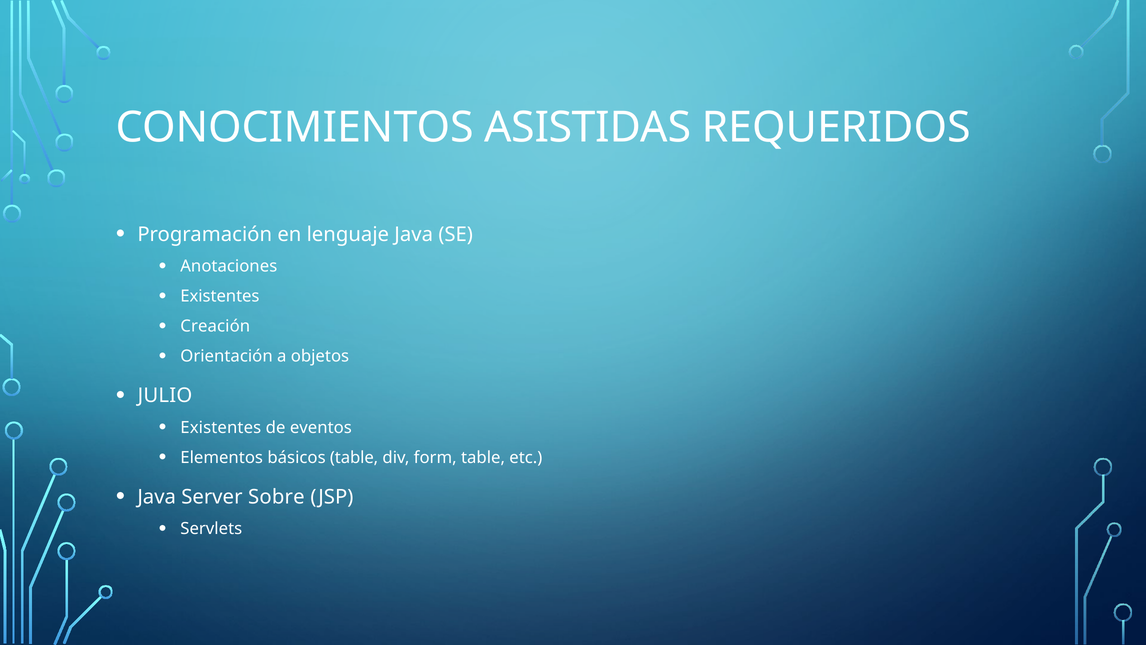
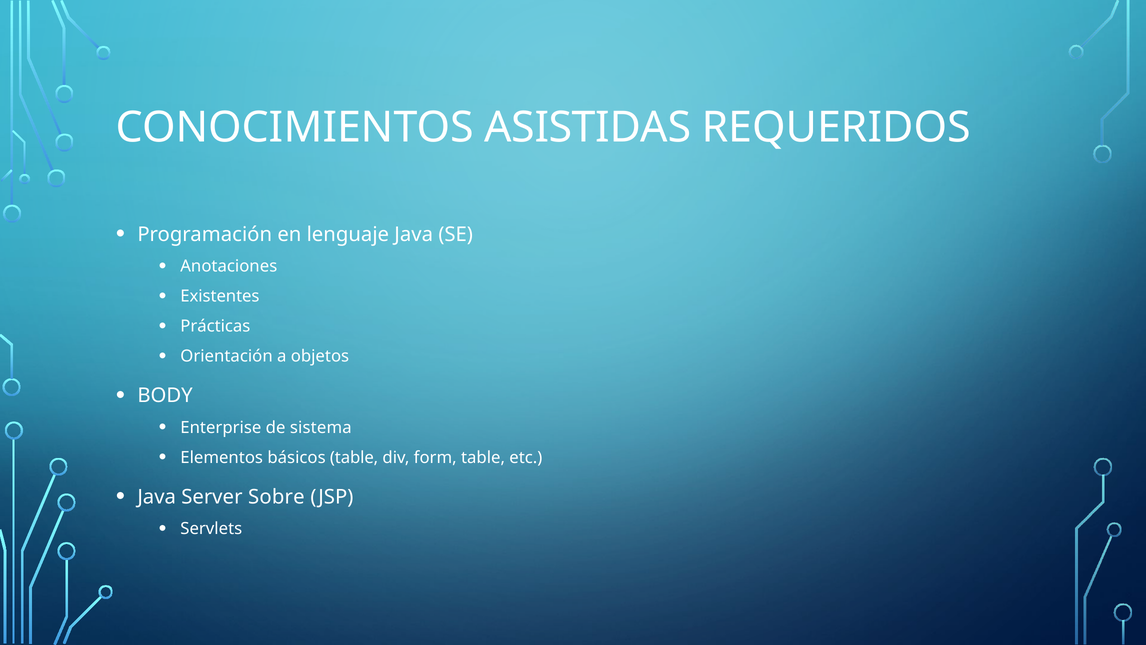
Creación: Creación -> Prácticas
JULIO: JULIO -> BODY
Existentes at (221, 427): Existentes -> Enterprise
eventos: eventos -> sistema
